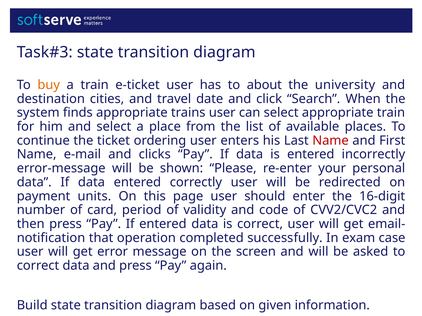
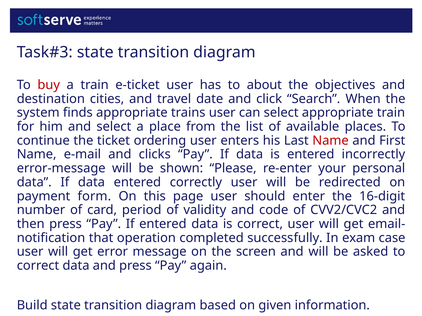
buy colour: orange -> red
university: university -> objectives
units: units -> form
